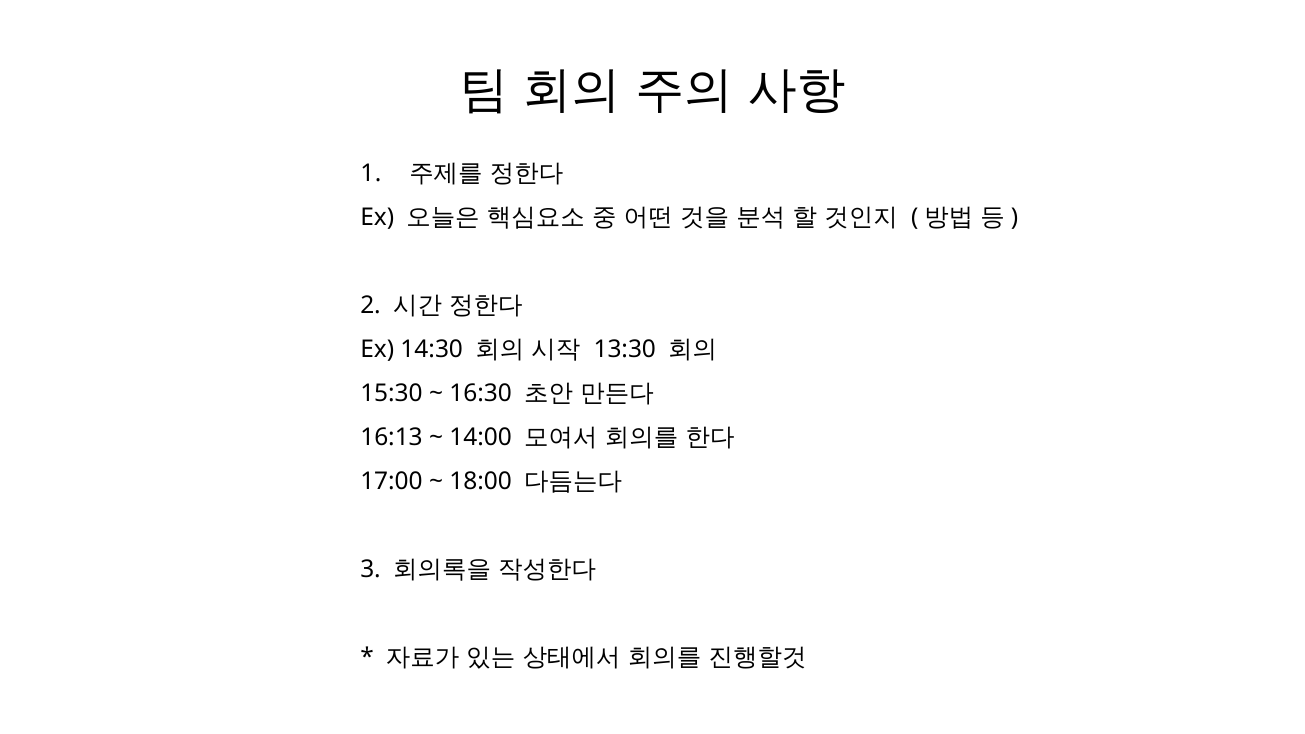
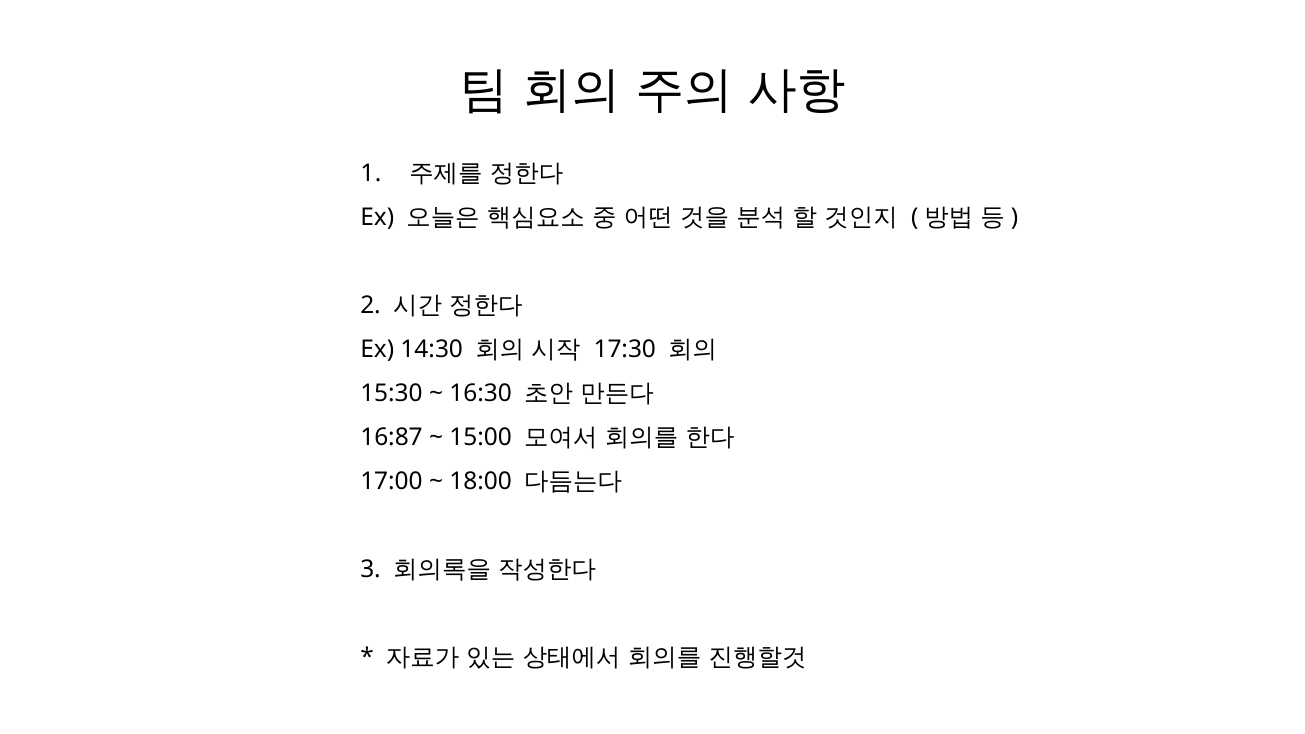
13:30: 13:30 -> 17:30
16:13: 16:13 -> 16:87
14:00: 14:00 -> 15:00
